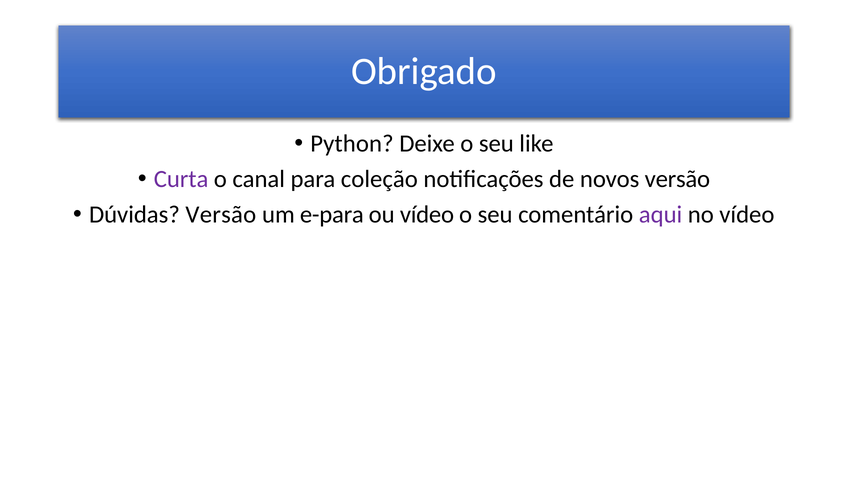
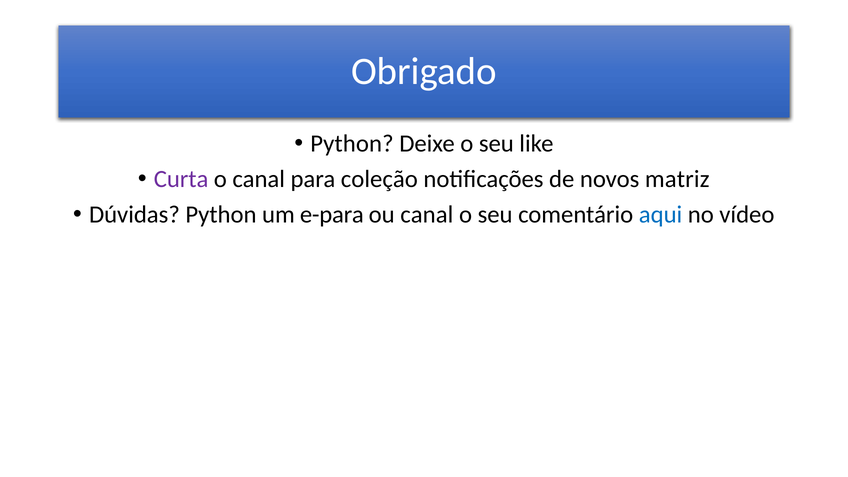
novos versão: versão -> matriz
Dúvidas Versão: Versão -> Python
ou vídeo: vídeo -> canal
aqui colour: purple -> blue
